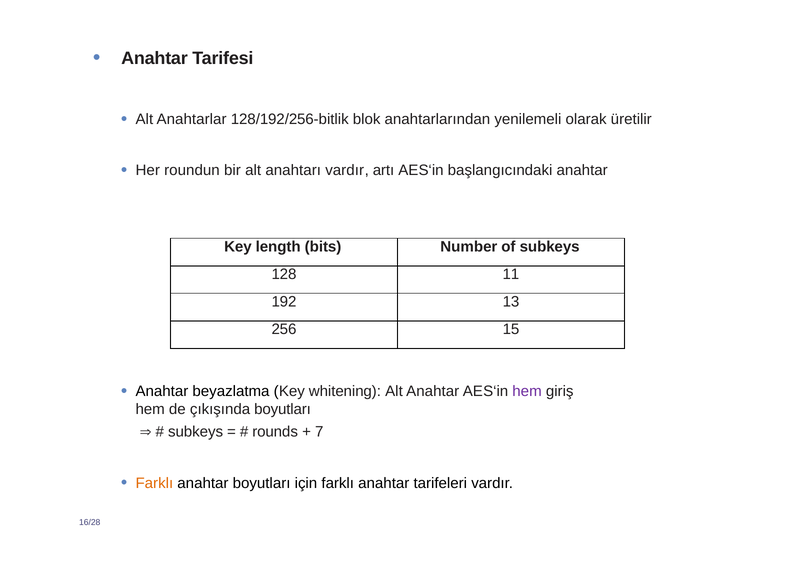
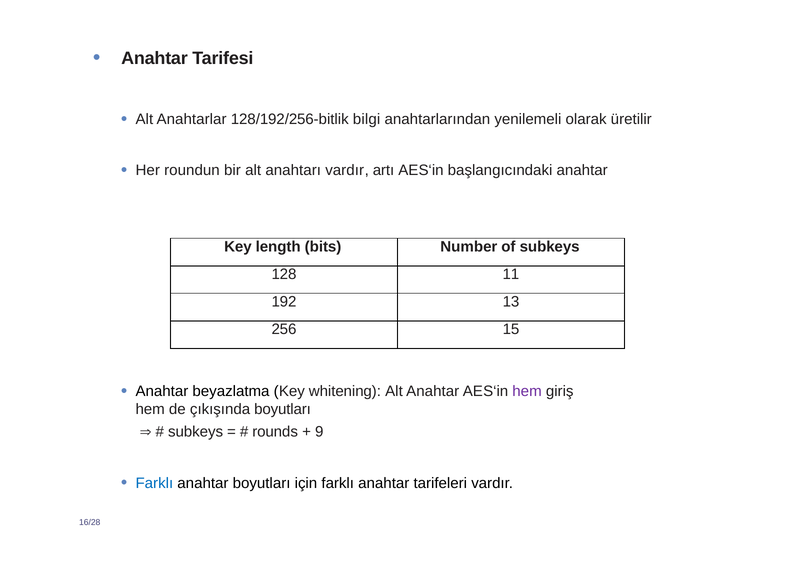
blok: blok -> bilgi
7: 7 -> 9
Farklı at (154, 484) colour: orange -> blue
